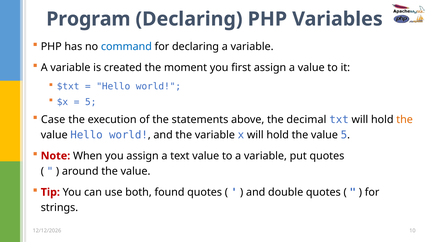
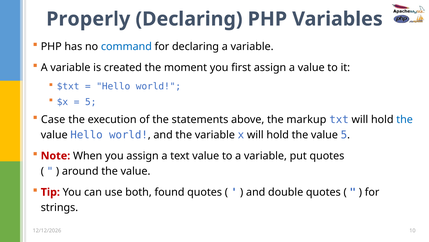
Program: Program -> Properly
decimal: decimal -> markup
the at (405, 119) colour: orange -> blue
